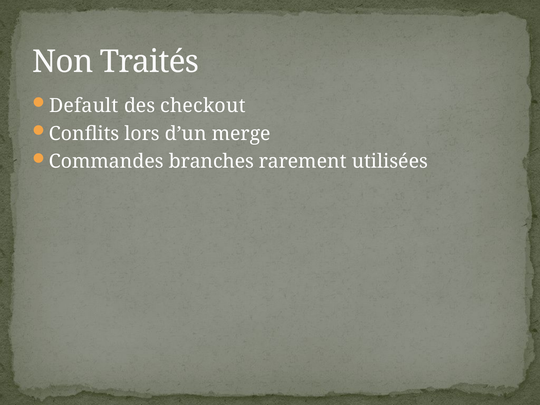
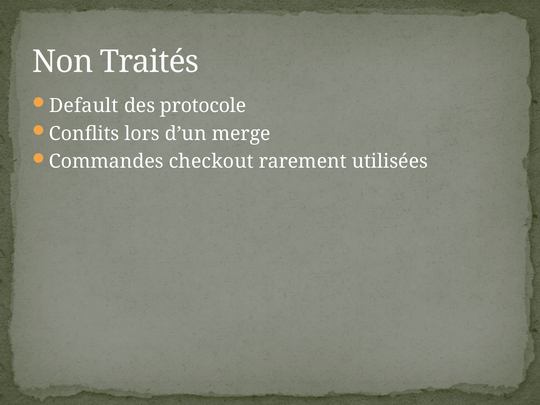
checkout: checkout -> protocole
branches: branches -> checkout
